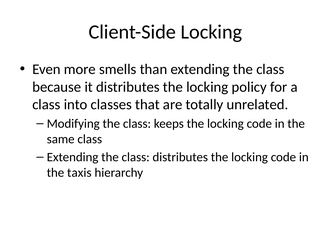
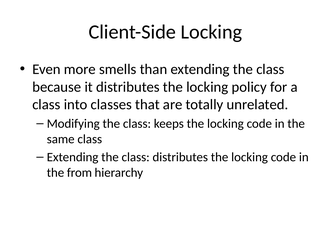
taxis: taxis -> from
